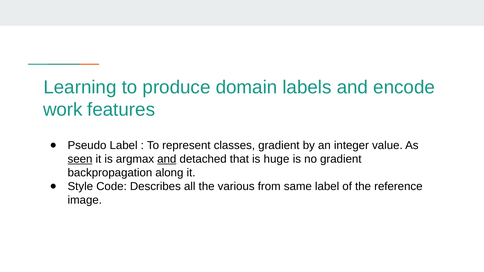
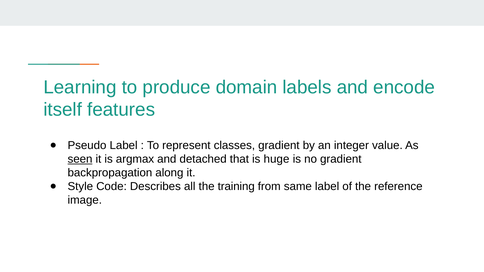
work: work -> itself
and at (167, 159) underline: present -> none
various: various -> training
